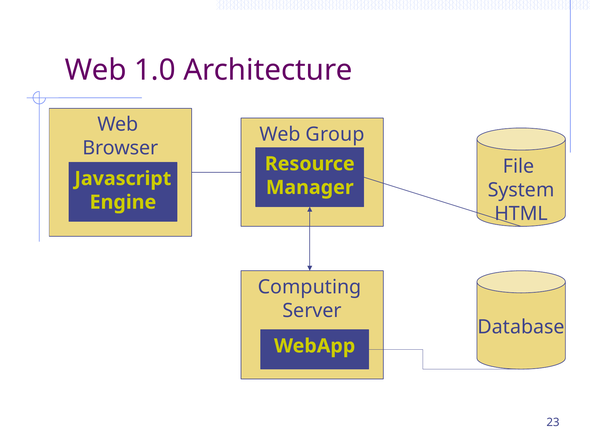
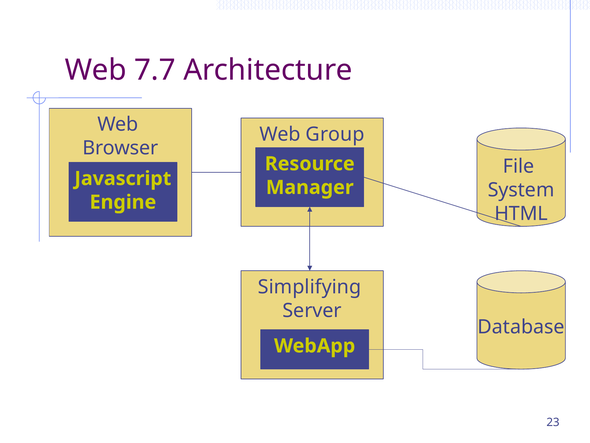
1.0: 1.0 -> 7.7
Computing: Computing -> Simplifying
